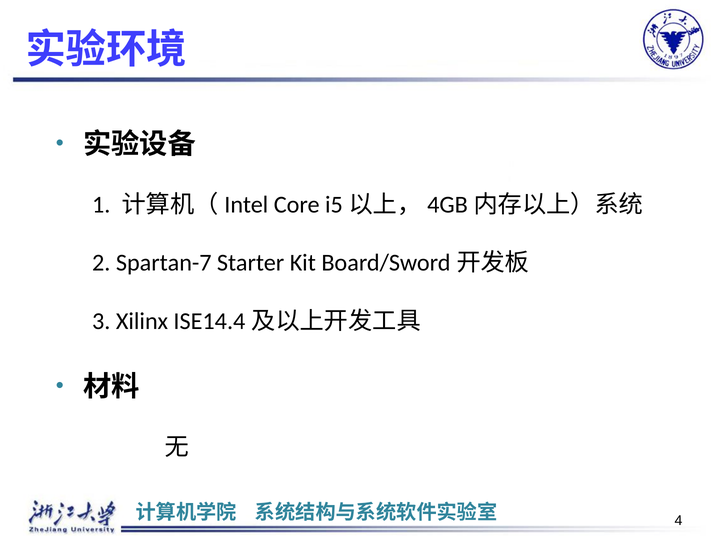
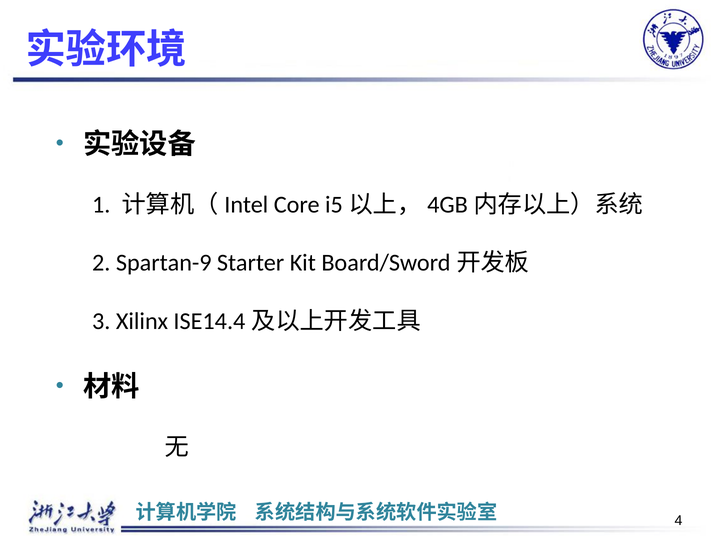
Spartan-7: Spartan-7 -> Spartan-9
